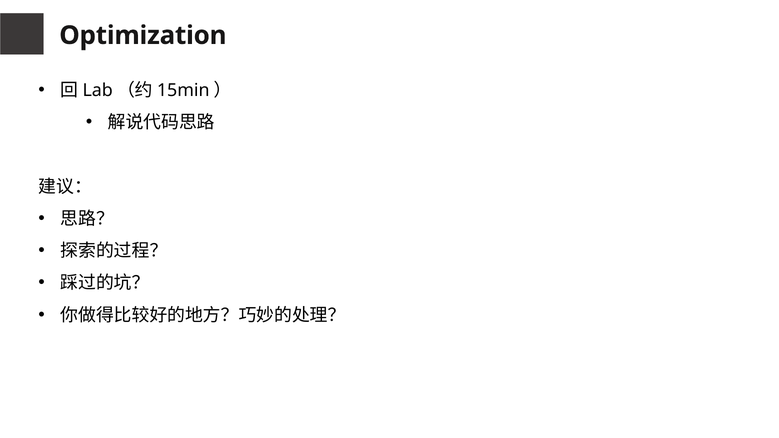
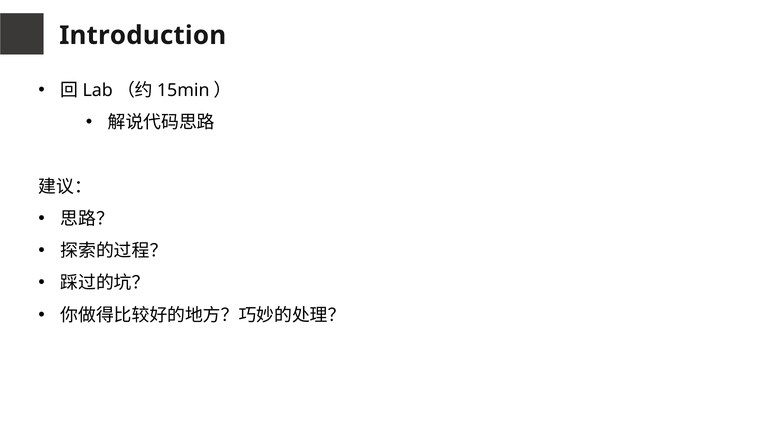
Optimization: Optimization -> Introduction
